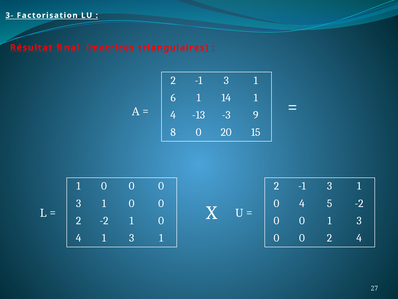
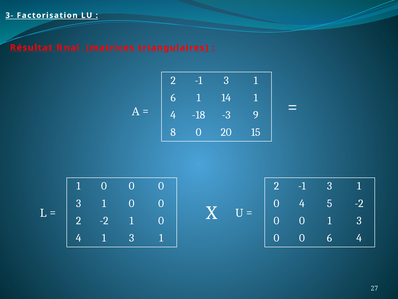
-13: -13 -> -18
2 at (329, 238): 2 -> 6
